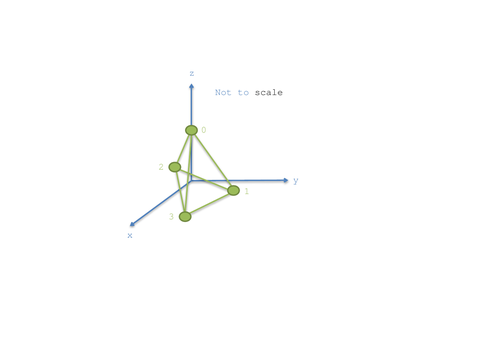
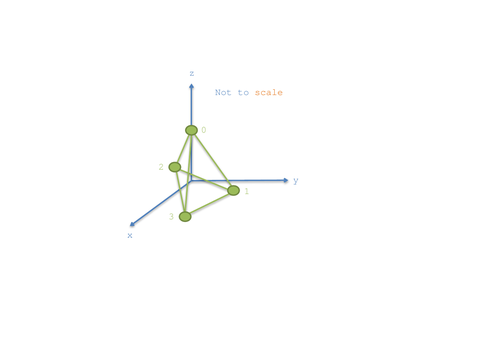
scale colour: black -> orange
